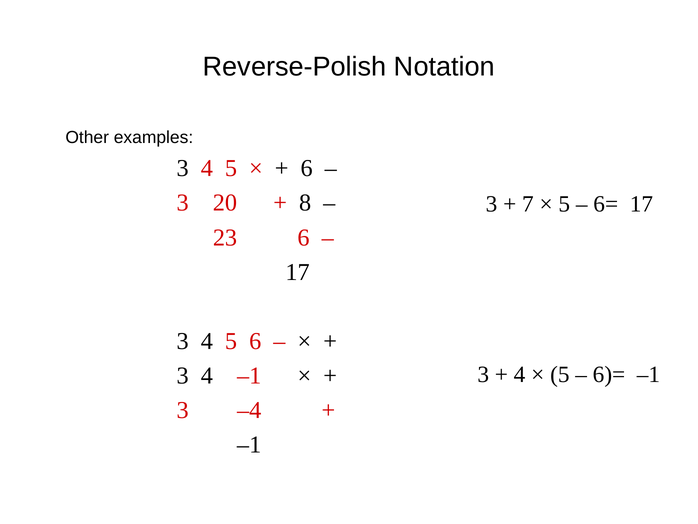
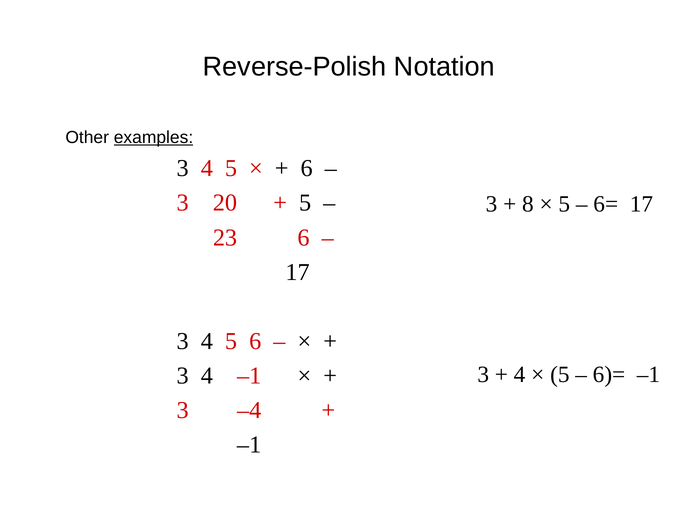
examples underline: none -> present
8 at (305, 203): 8 -> 5
7: 7 -> 8
